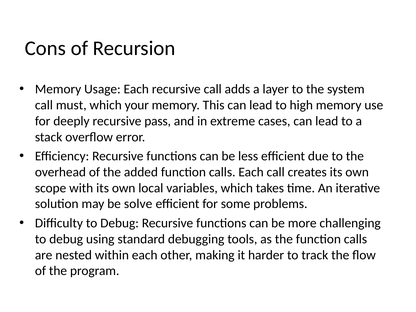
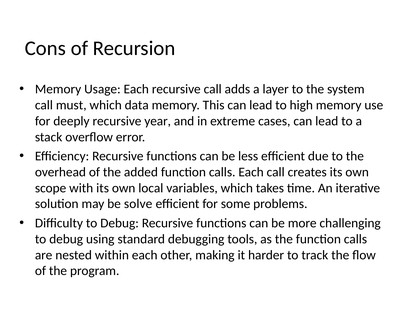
your: your -> data
pass: pass -> year
